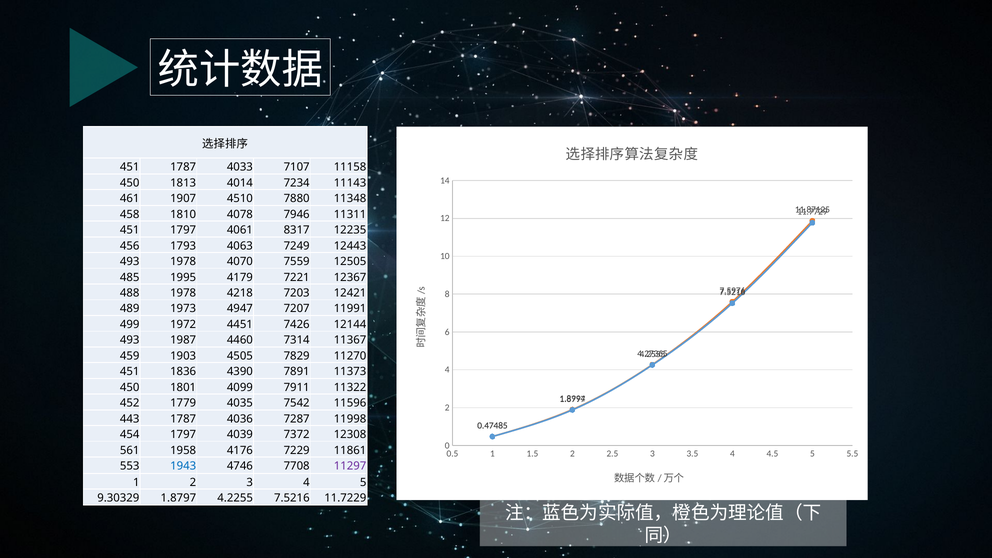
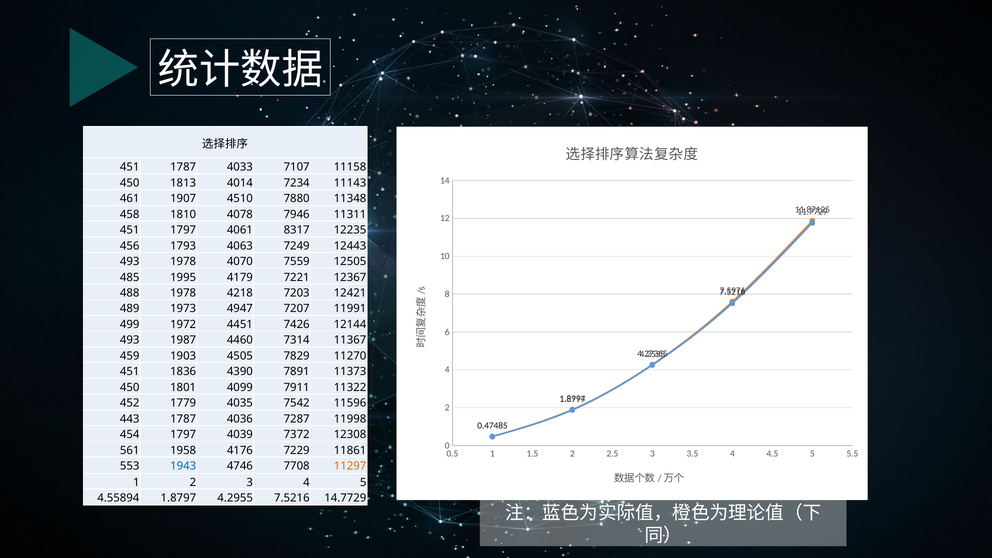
11297 colour: purple -> orange
9.30329: 9.30329 -> 4.55894
4.2255: 4.2255 -> 4.2955
11.7229: 11.7229 -> 14.7729
